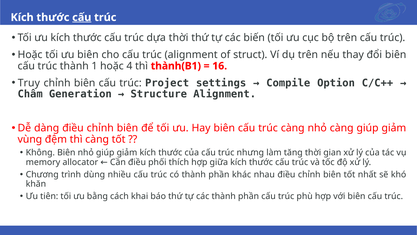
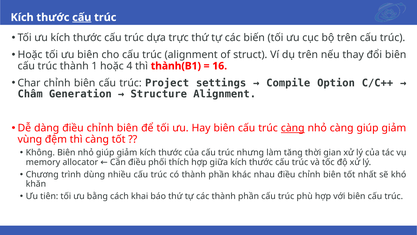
dựa thời: thời -> trực
Truy: Truy -> Char
càng at (293, 128) underline: none -> present
